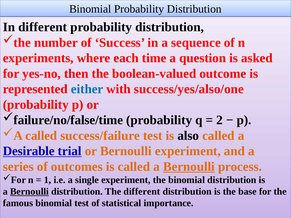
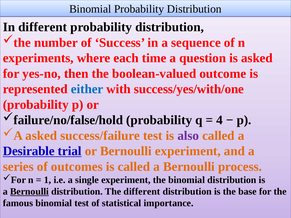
success/yes/also/one: success/yes/also/one -> success/yes/with/one
failure/no/false/time: failure/no/false/time -> failure/no/false/hold
2: 2 -> 4
A called: called -> asked
also colour: black -> purple
Bernoulli at (189, 167) underline: present -> none
